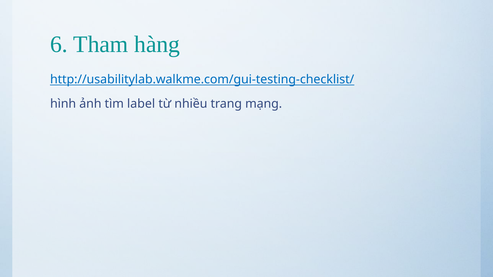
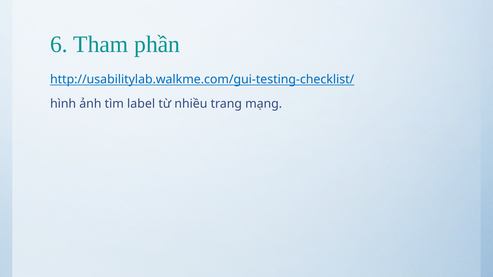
hàng: hàng -> phần
